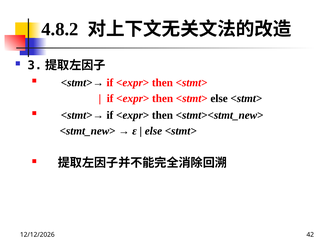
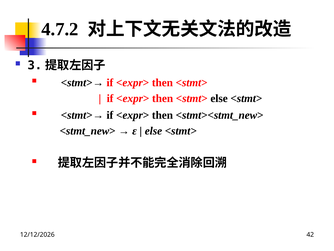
4.8.2: 4.8.2 -> 4.7.2
